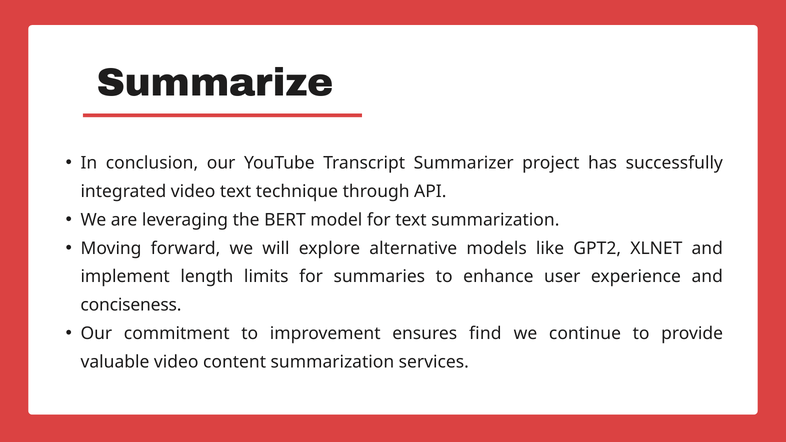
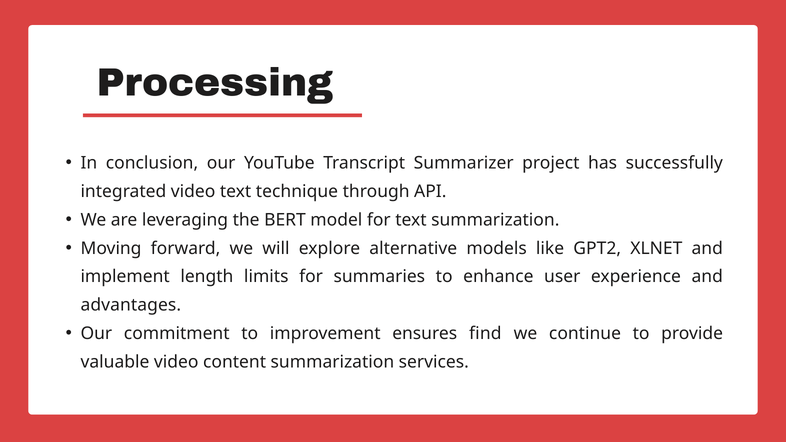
Summarize: Summarize -> Processing
conciseness: conciseness -> advantages
